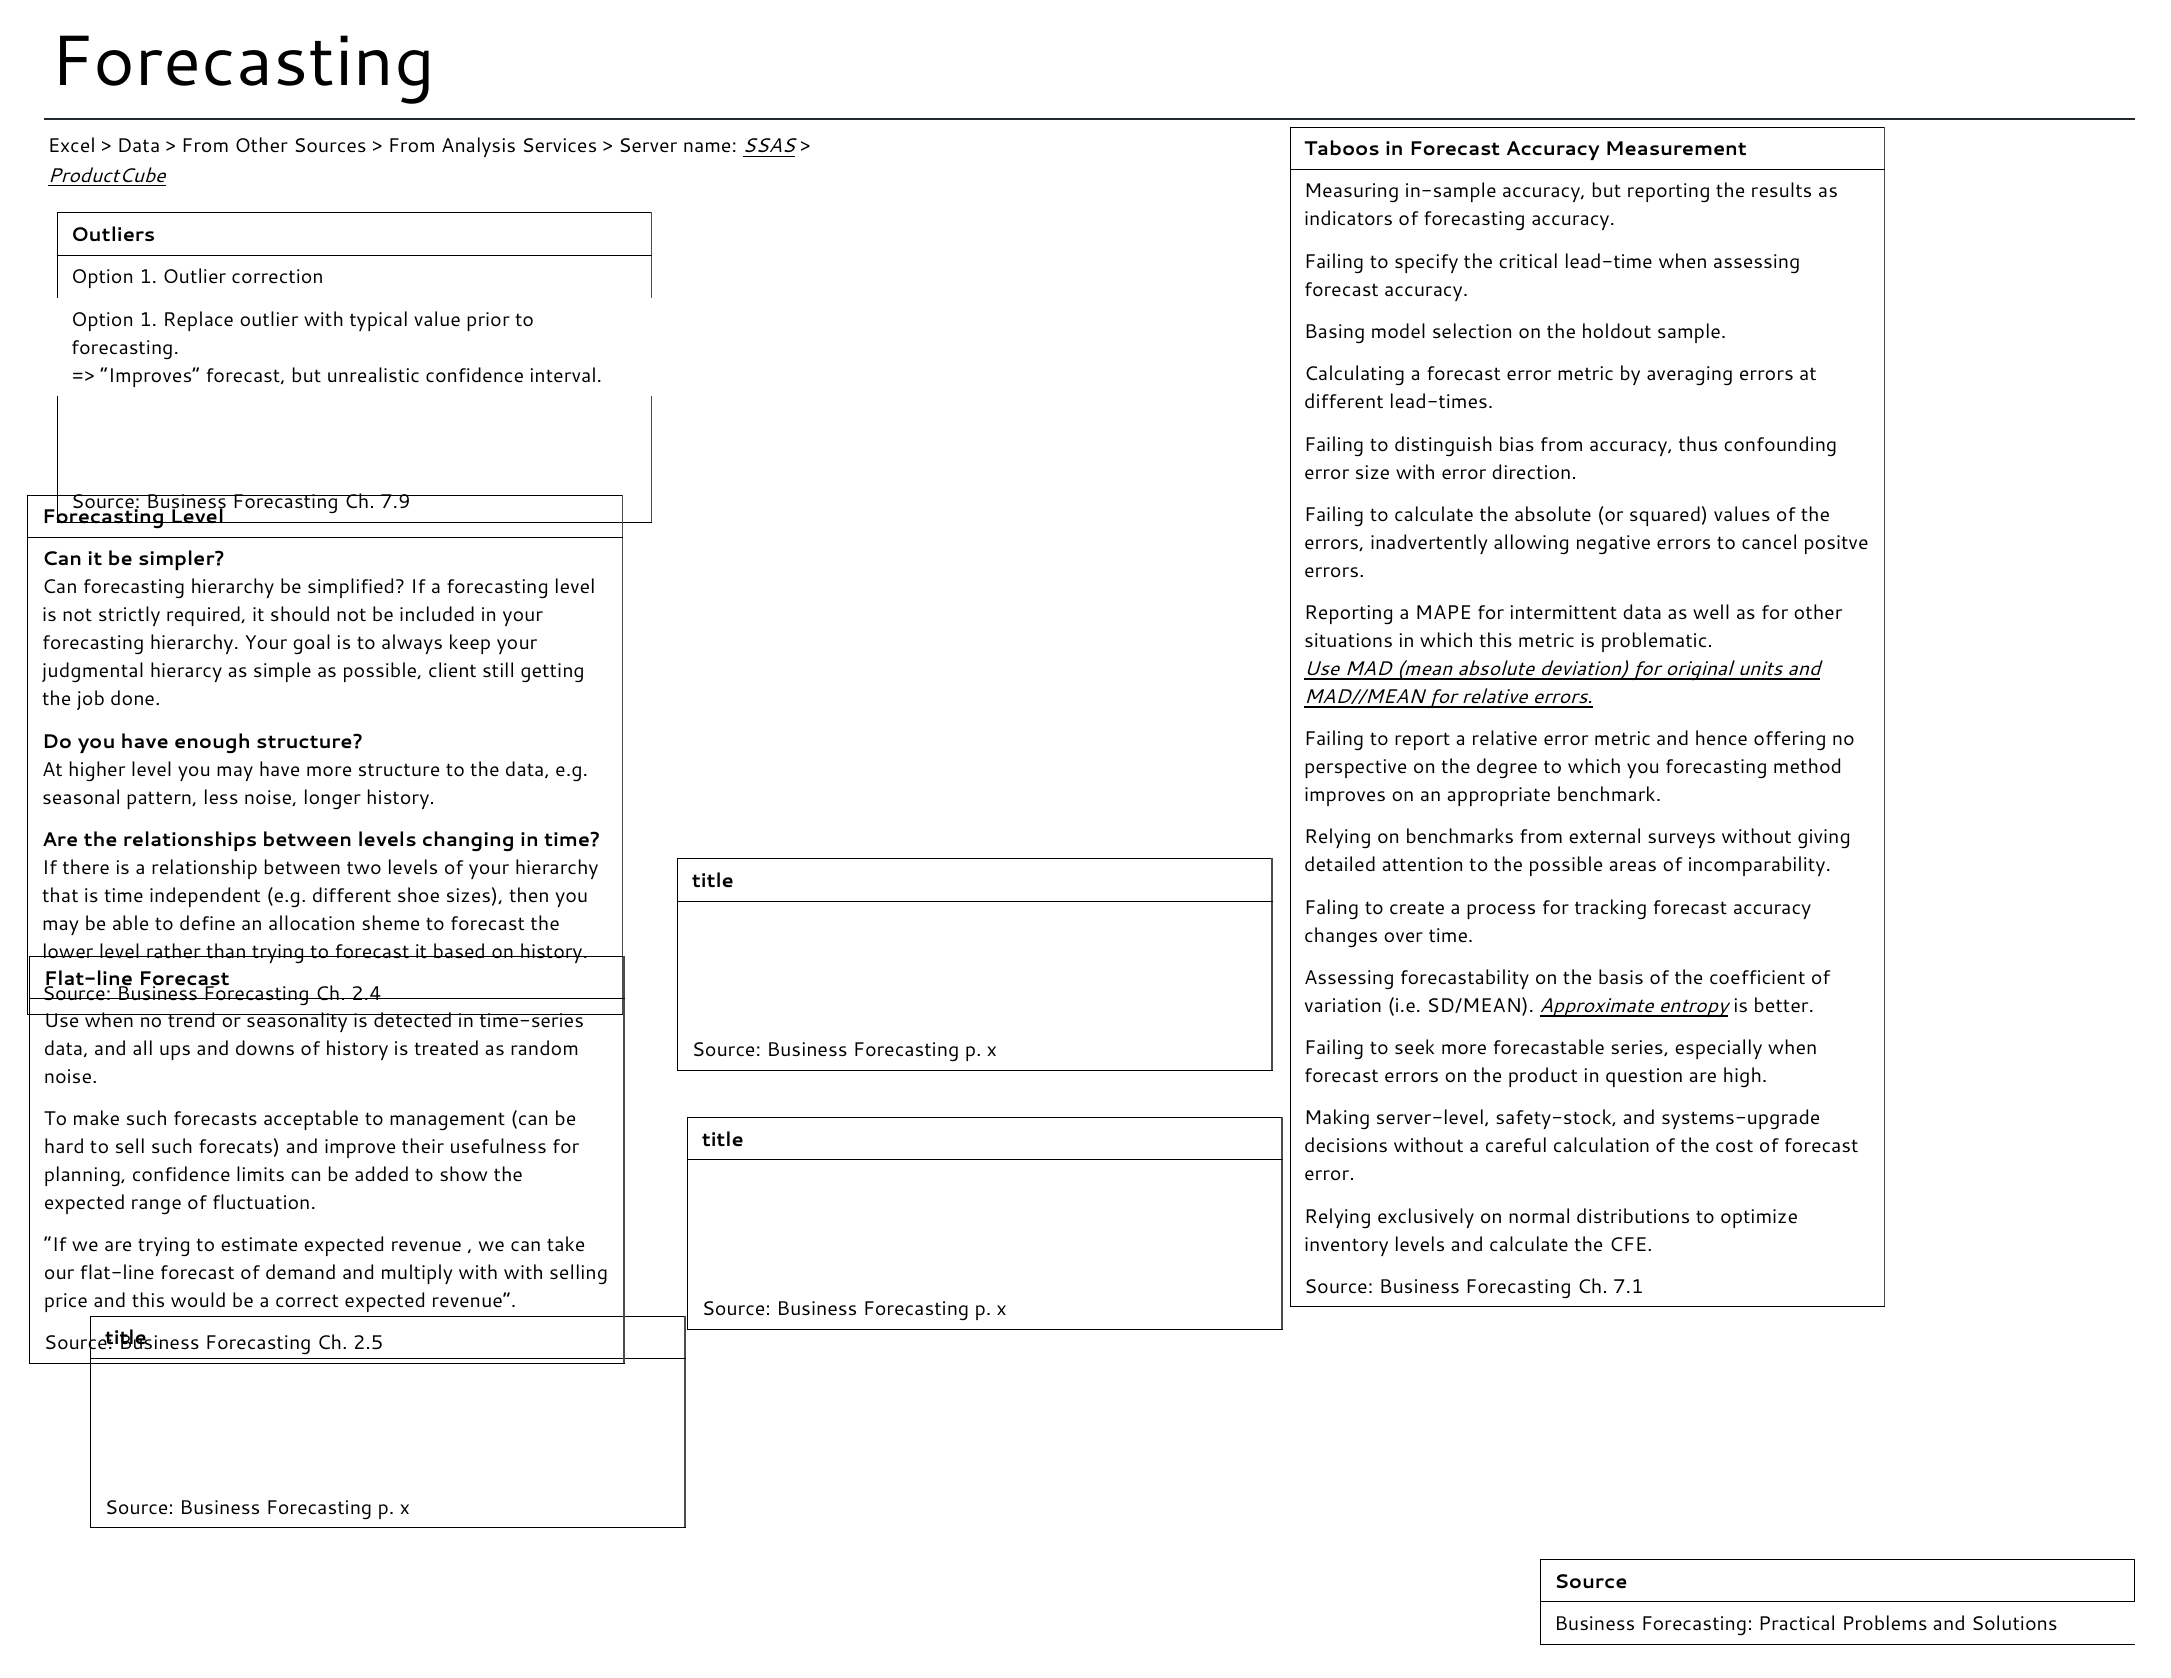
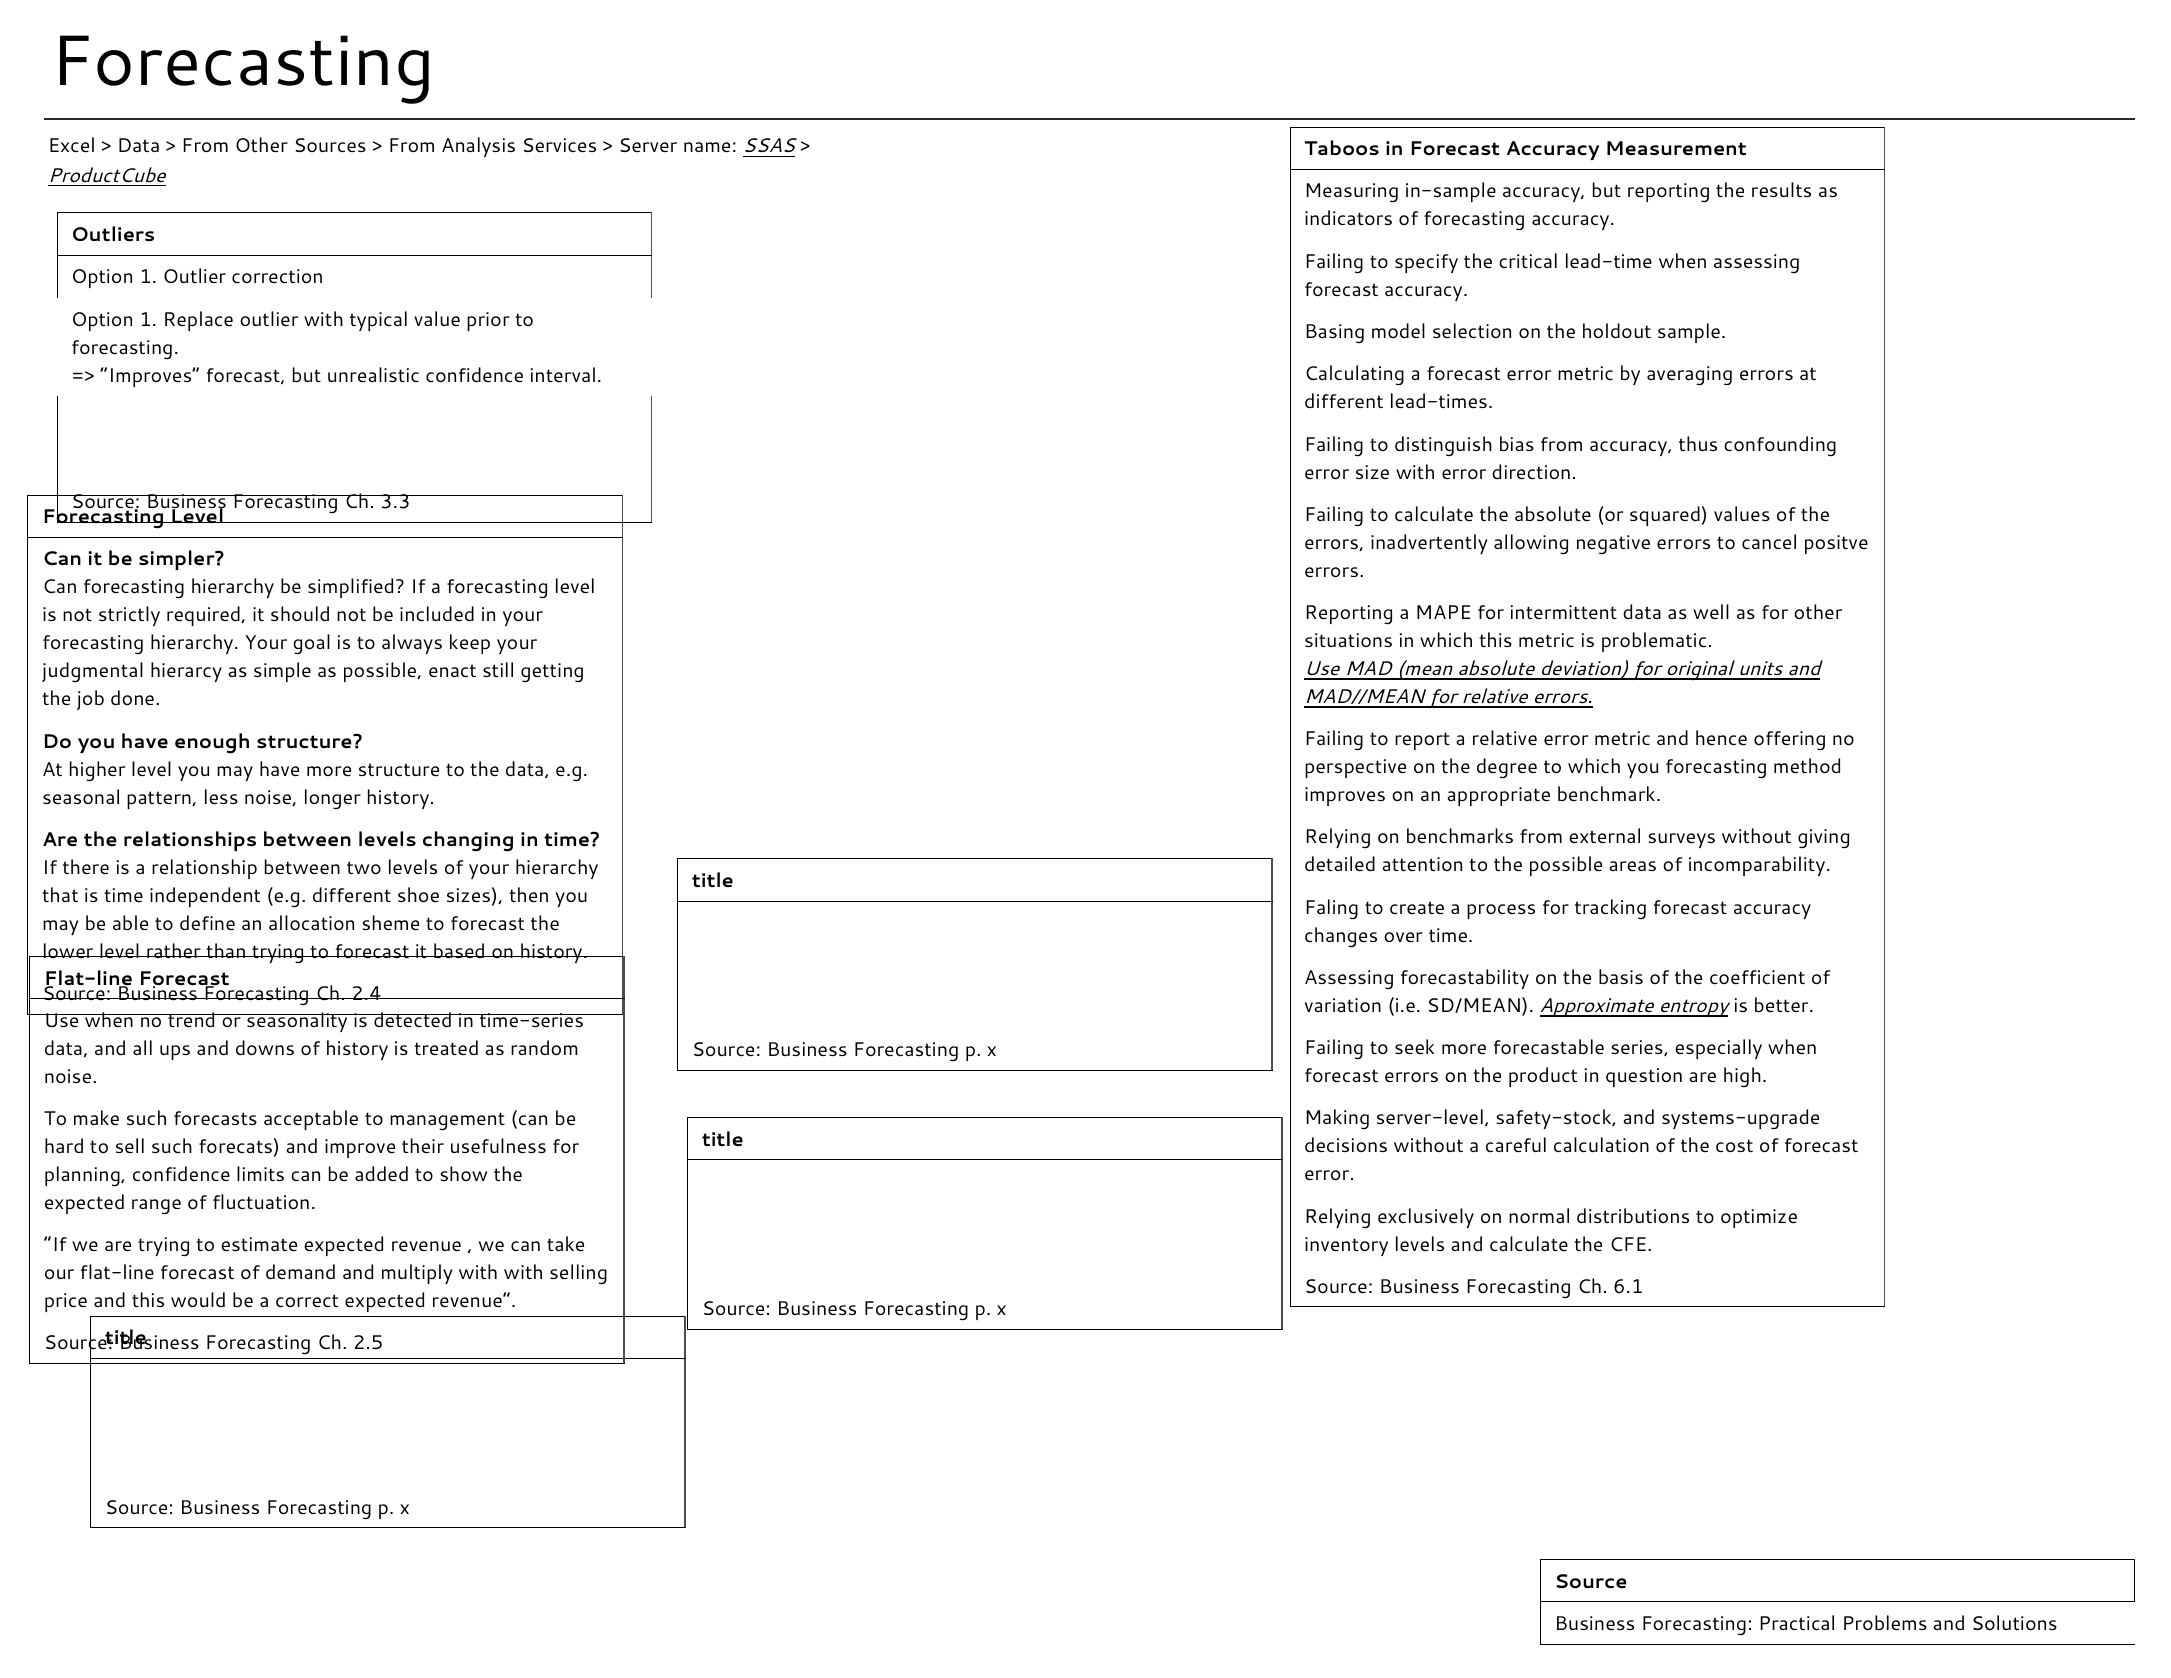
7.9: 7.9 -> 3.3
client: client -> enact
7.1: 7.1 -> 6.1
